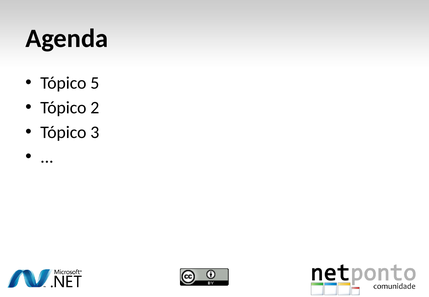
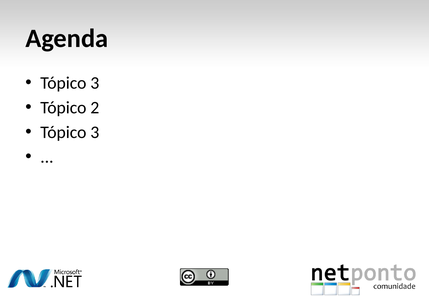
5 at (95, 83): 5 -> 3
